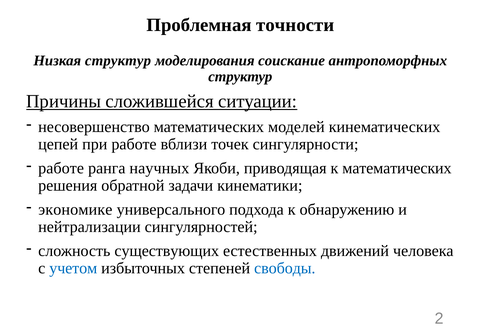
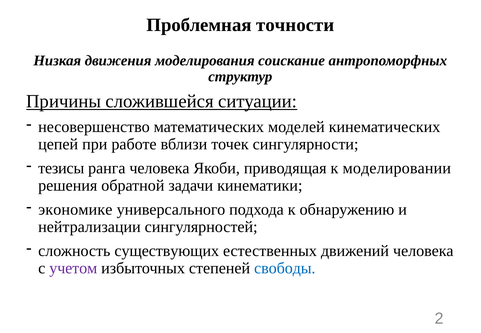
Низкая структур: структур -> движения
работе at (61, 168): работе -> тезисы
ранга научных: научных -> человека
к математических: математических -> моделировании
учетом colour: blue -> purple
